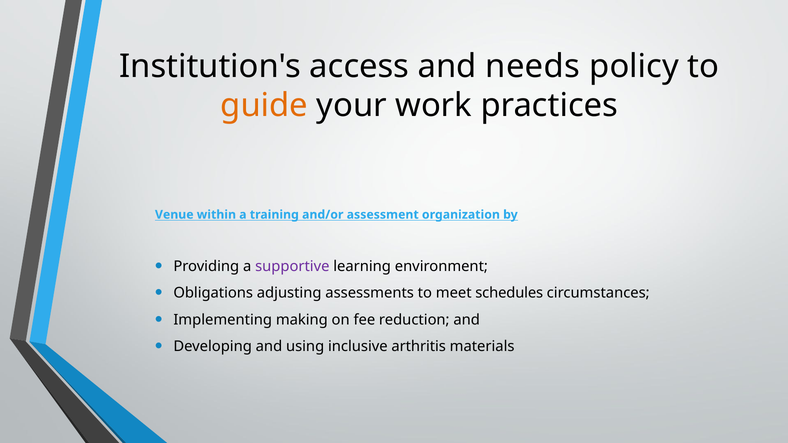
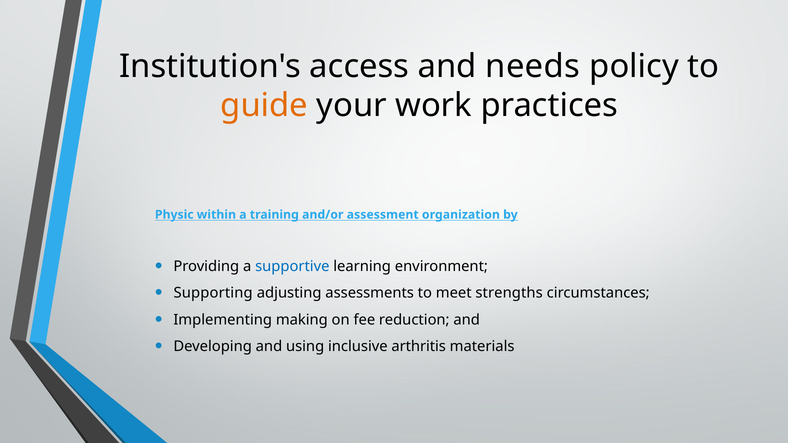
Venue: Venue -> Physic
supportive colour: purple -> blue
Obligations: Obligations -> Supporting
schedules: schedules -> strengths
